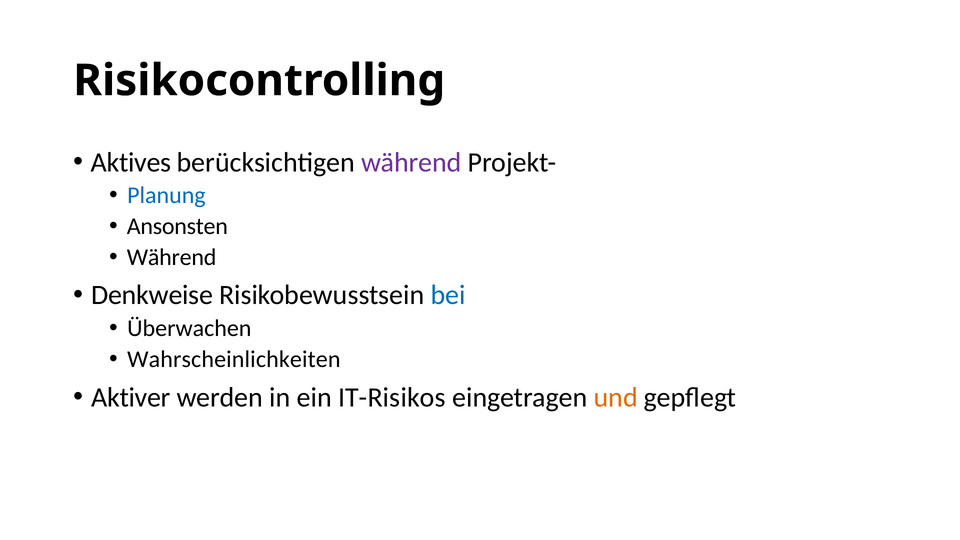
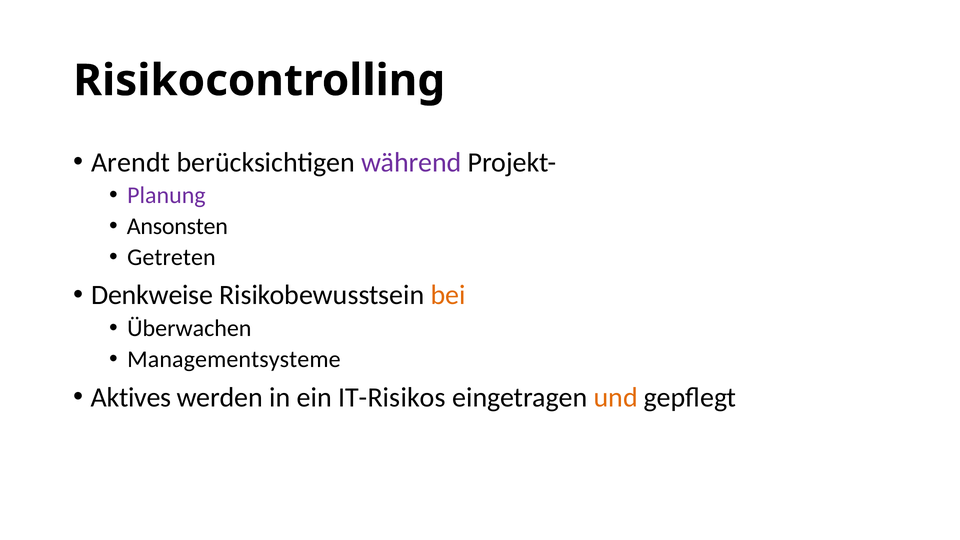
Aktives: Aktives -> Arendt
Planung colour: blue -> purple
Während at (172, 257): Während -> Getreten
bei colour: blue -> orange
Wahrscheinlichkeiten: Wahrscheinlichkeiten -> Managementsysteme
Aktiver: Aktiver -> Aktives
